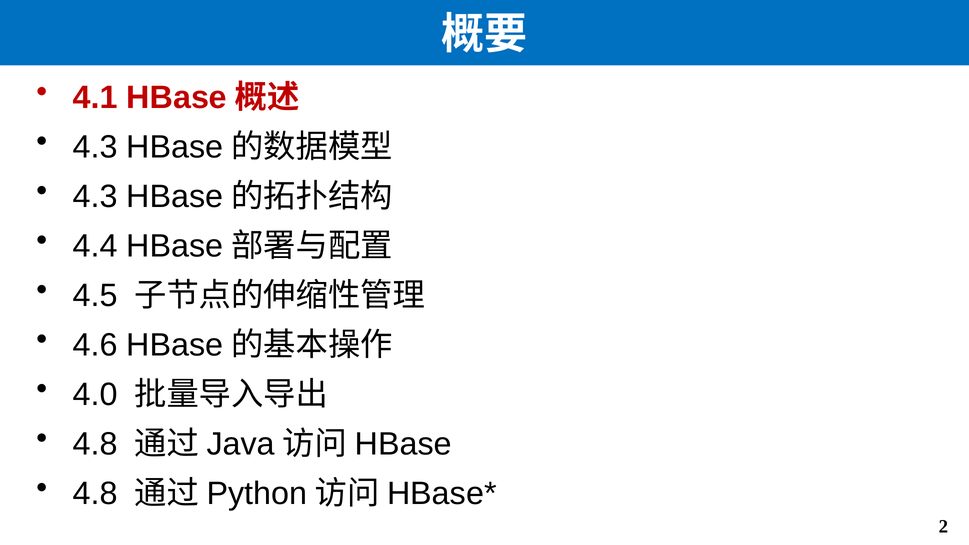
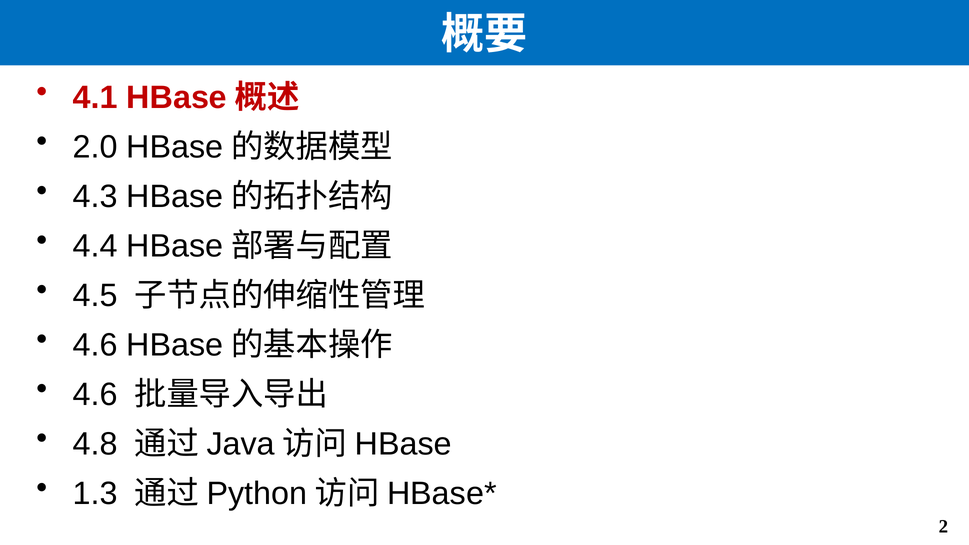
4.3 at (95, 147): 4.3 -> 2.0
4.0 at (95, 395): 4.0 -> 4.6
4.8 at (95, 494): 4.8 -> 1.3
